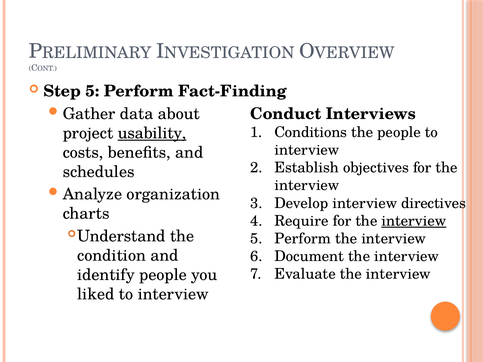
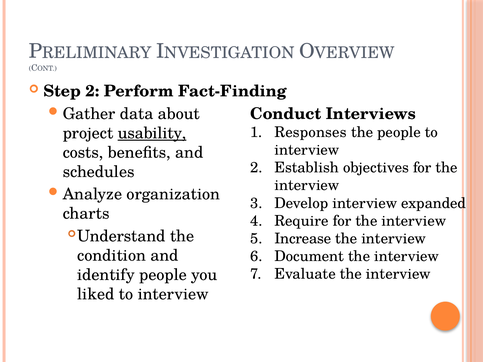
Step 5: 5 -> 2
Conditions: Conditions -> Responses
directives: directives -> expanded
interview at (414, 221) underline: present -> none
Perform at (303, 239): Perform -> Increase
